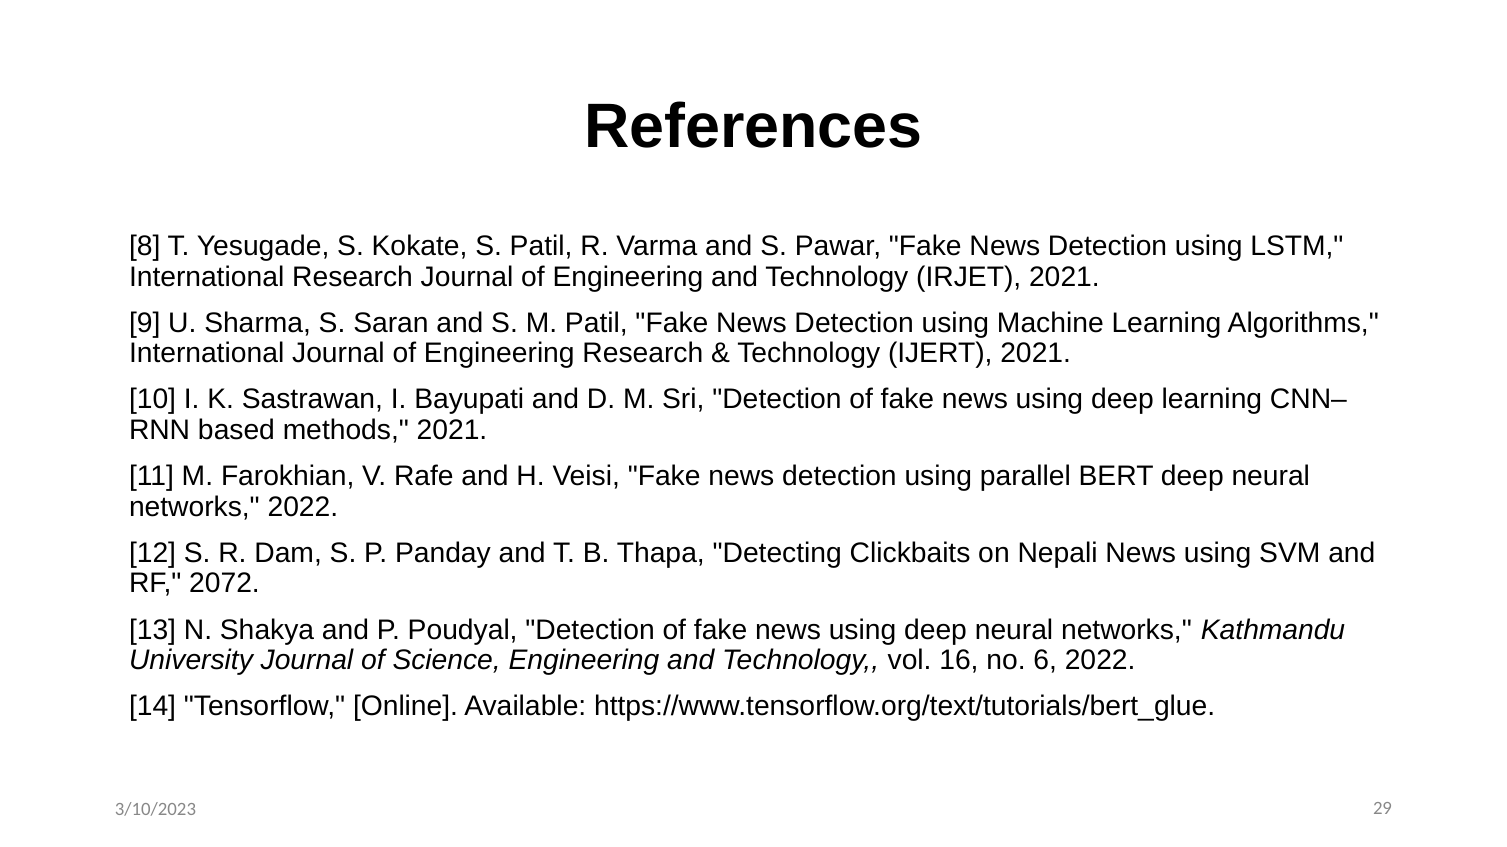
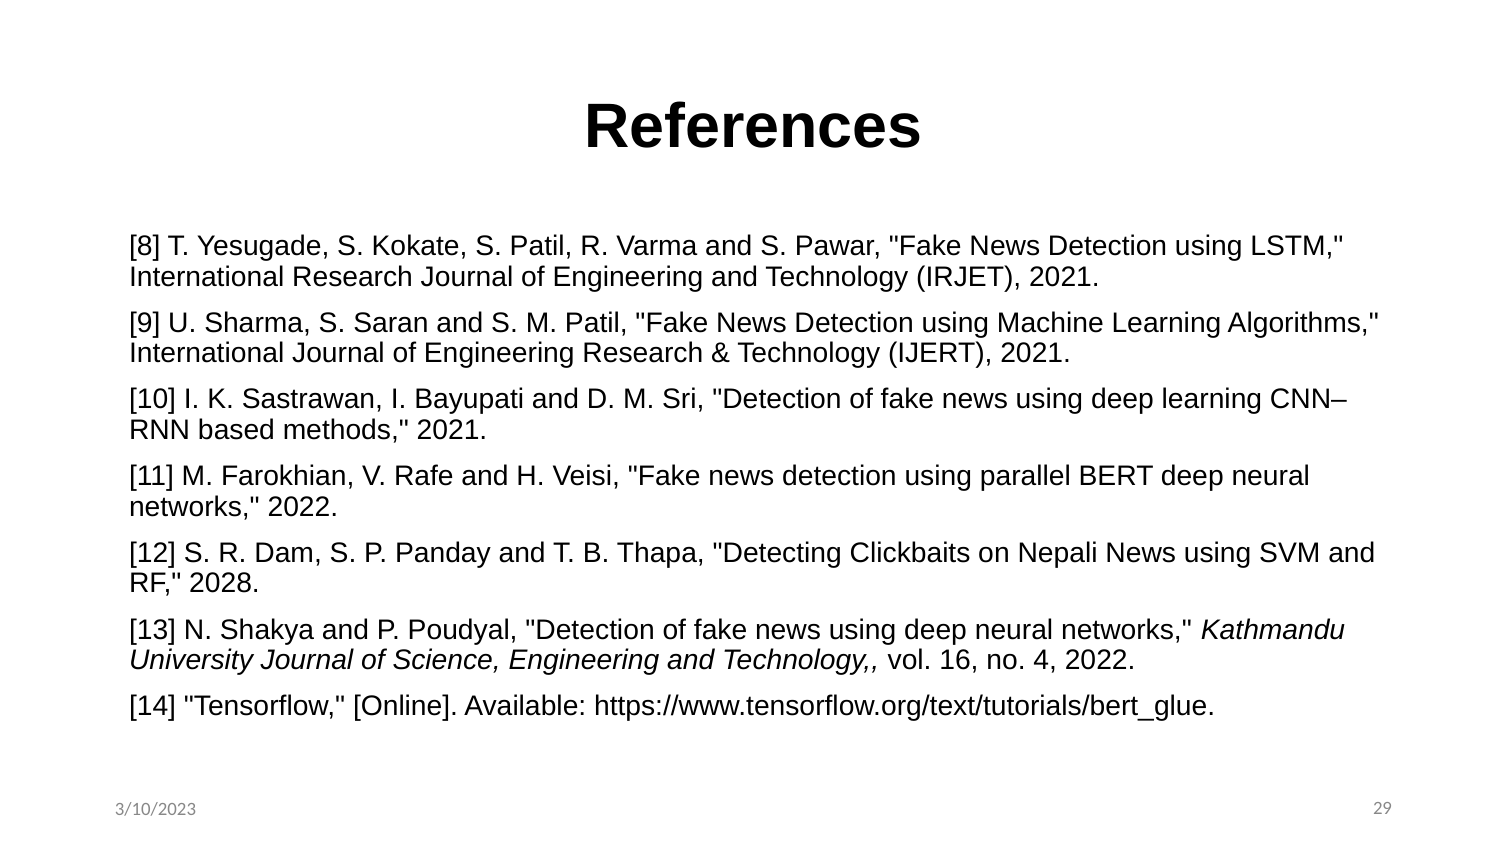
2072: 2072 -> 2028
6: 6 -> 4
